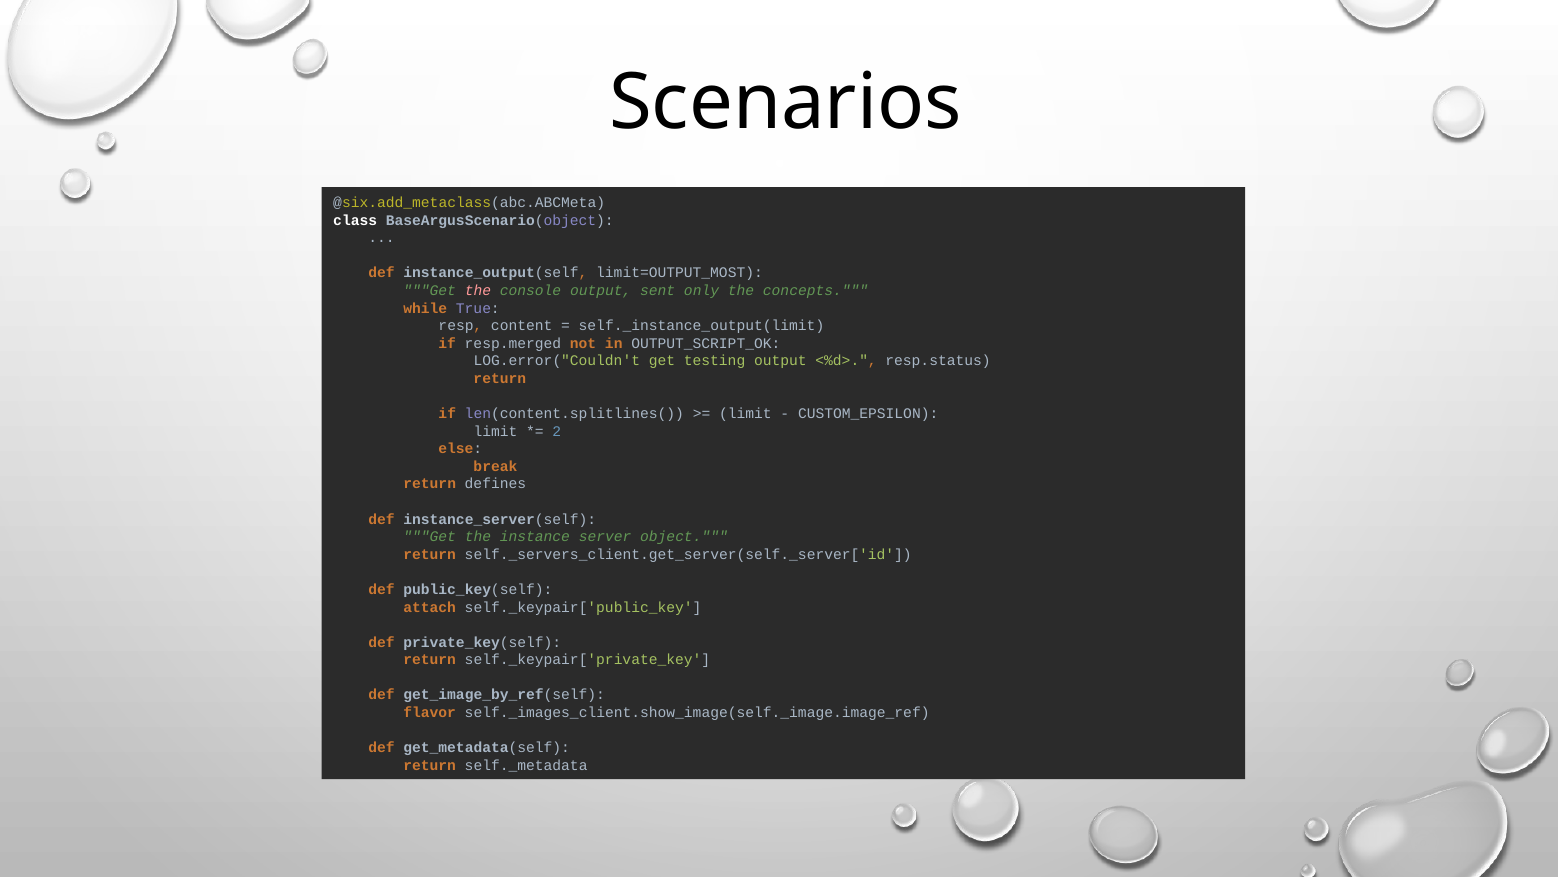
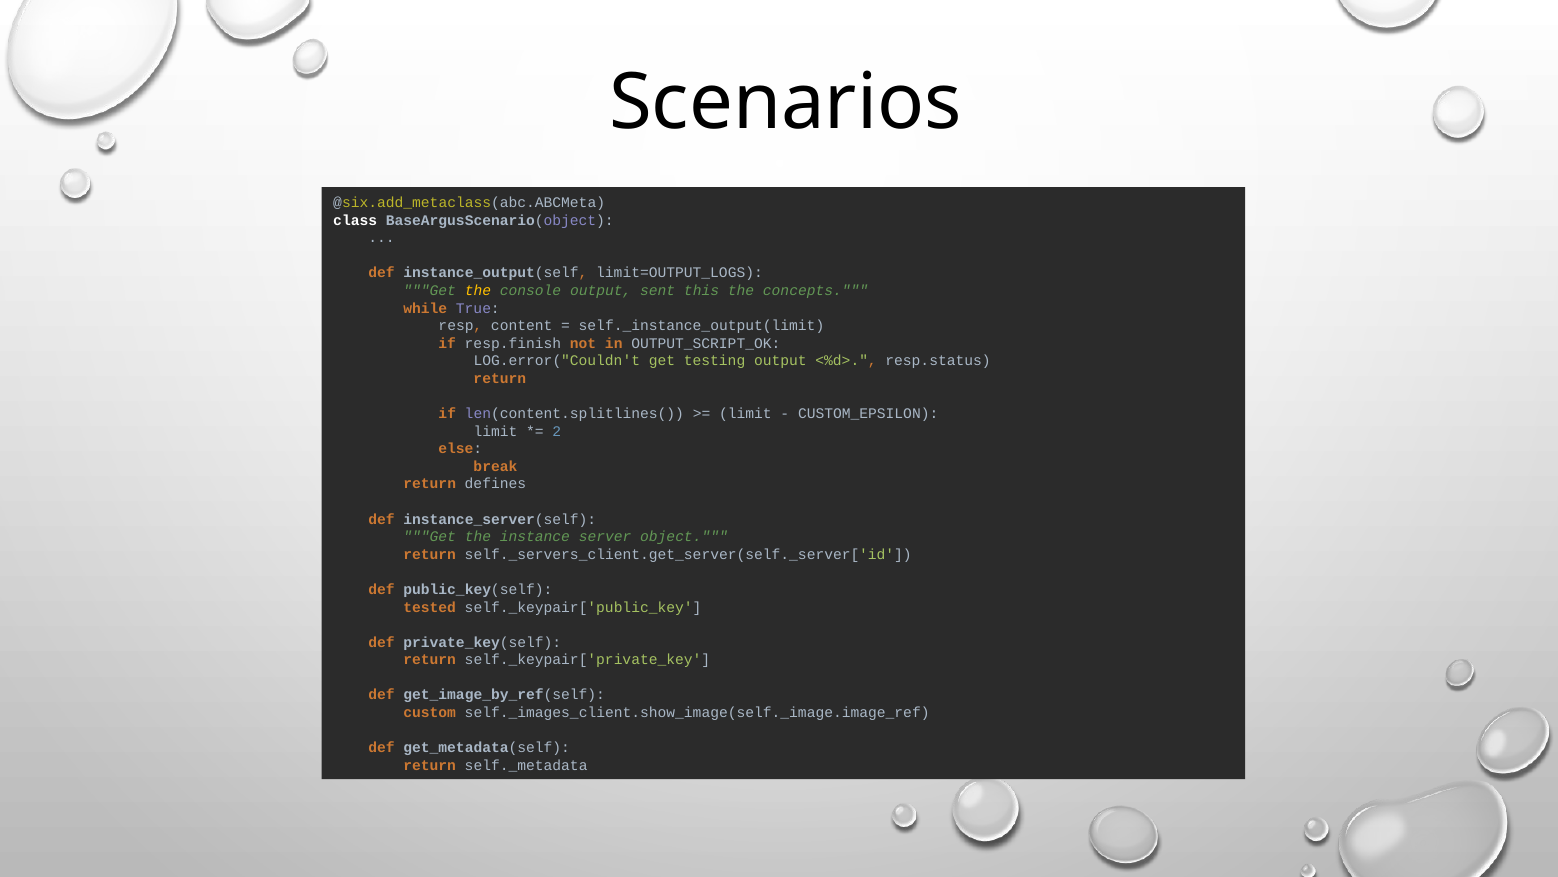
limit=OUTPUT_MOST: limit=OUTPUT_MOST -> limit=OUTPUT_LOGS
the at (478, 290) colour: pink -> yellow
only: only -> this
resp.merged: resp.merged -> resp.finish
attach: attach -> tested
flavor: flavor -> custom
